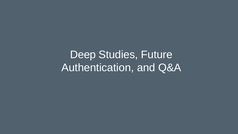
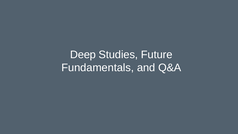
Authentication: Authentication -> Fundamentals
